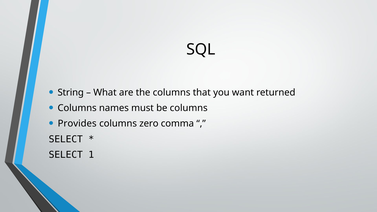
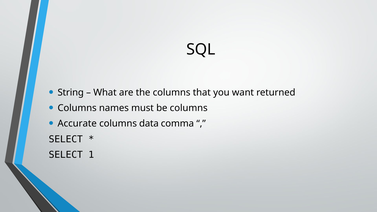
Provides: Provides -> Accurate
zero: zero -> data
